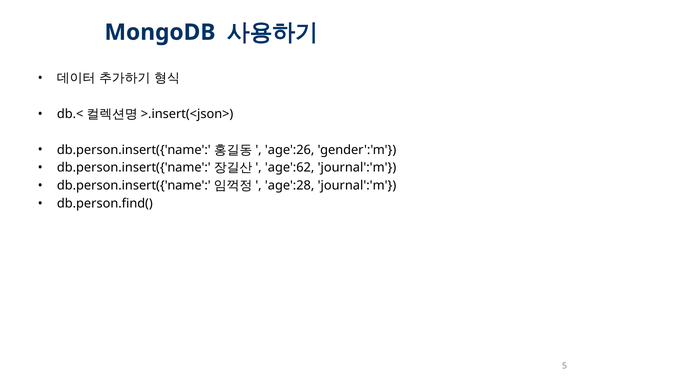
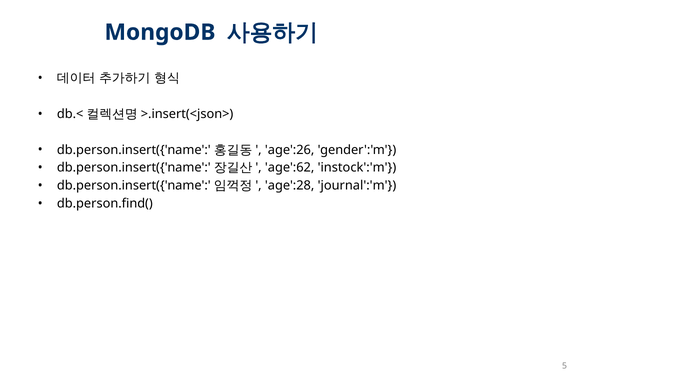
age':62 journal':'m: journal':'m -> instock':'m
